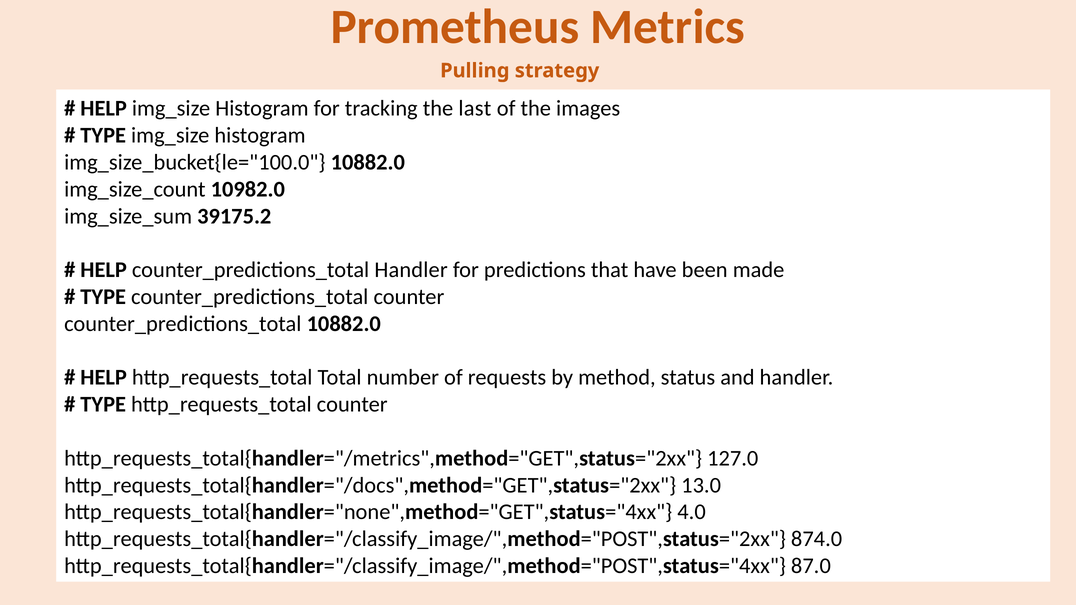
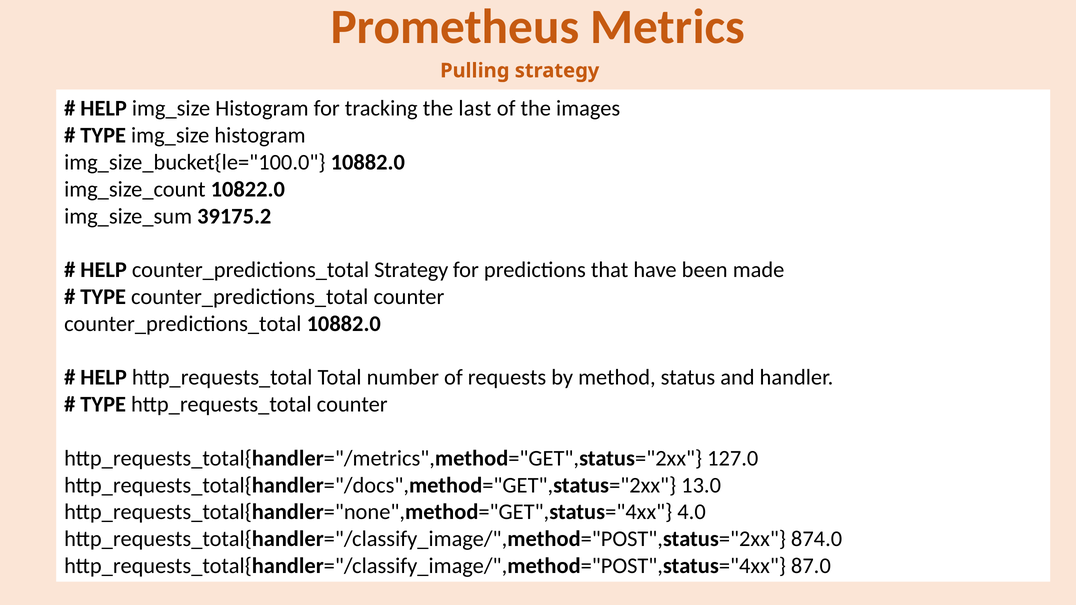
10982.0: 10982.0 -> 10822.0
counter_predictions_total Handler: Handler -> Strategy
